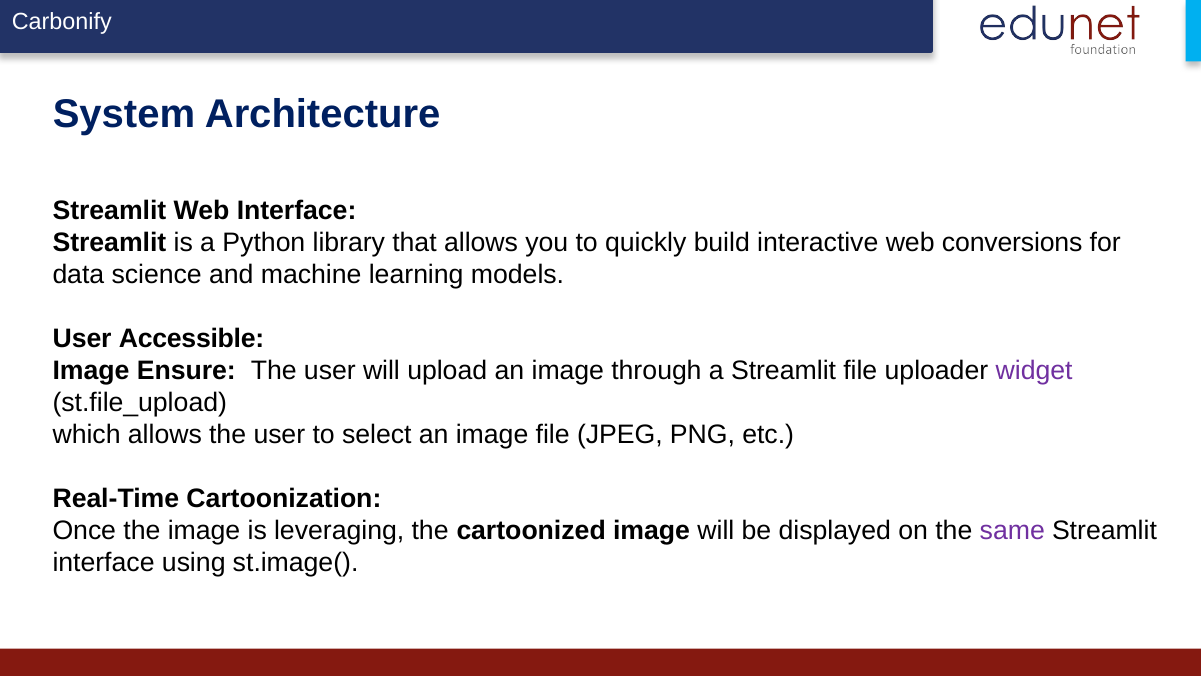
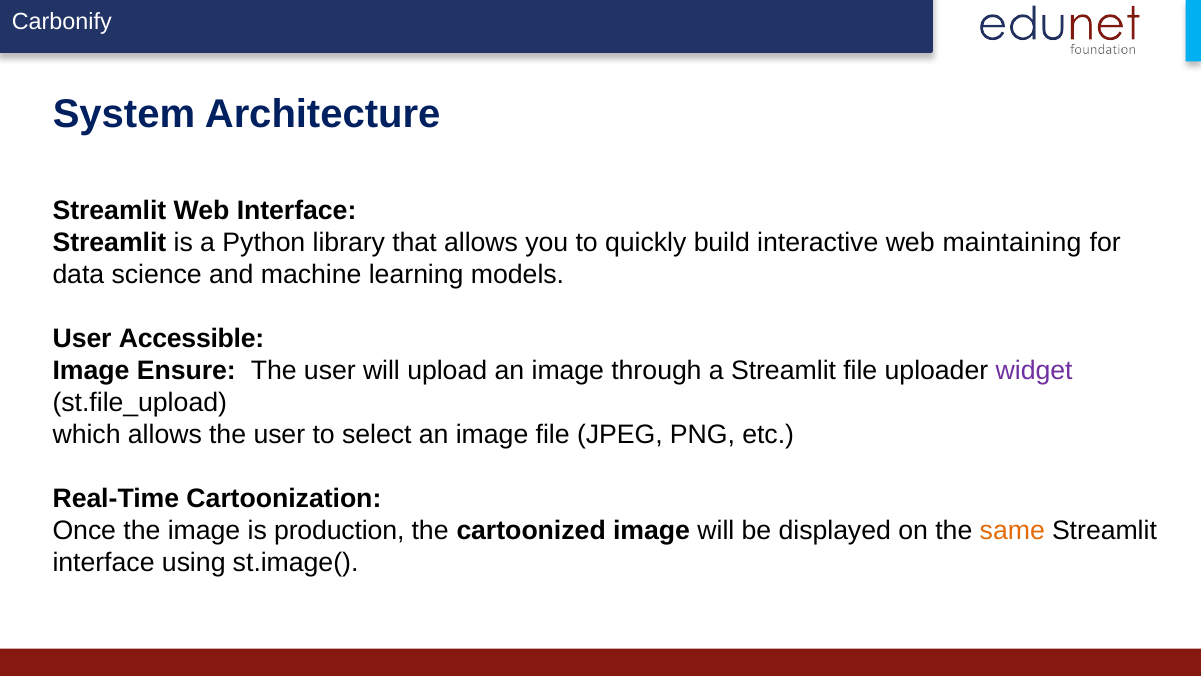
conversions: conversions -> maintaining
leveraging: leveraging -> production
same colour: purple -> orange
